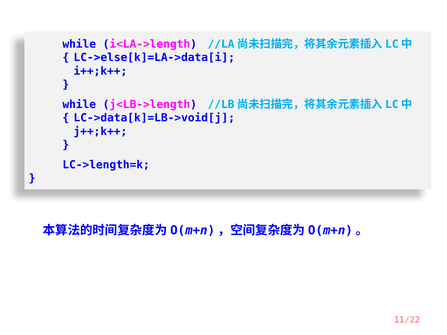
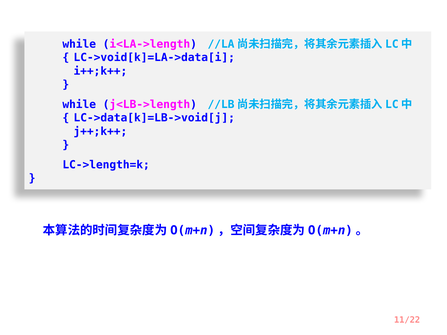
LC->else[k]=LA->data[i: LC->else[k]=LA->data[i -> LC->void[k]=LA->data[i
